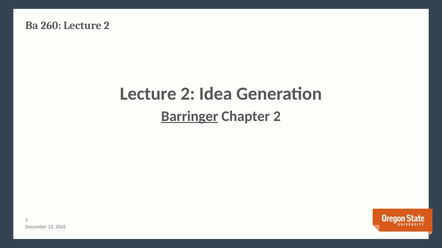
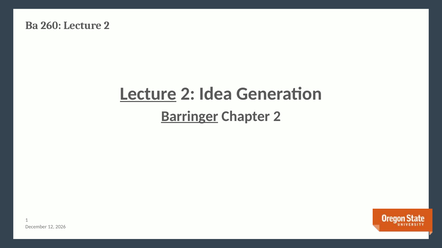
Lecture at (148, 94) underline: none -> present
